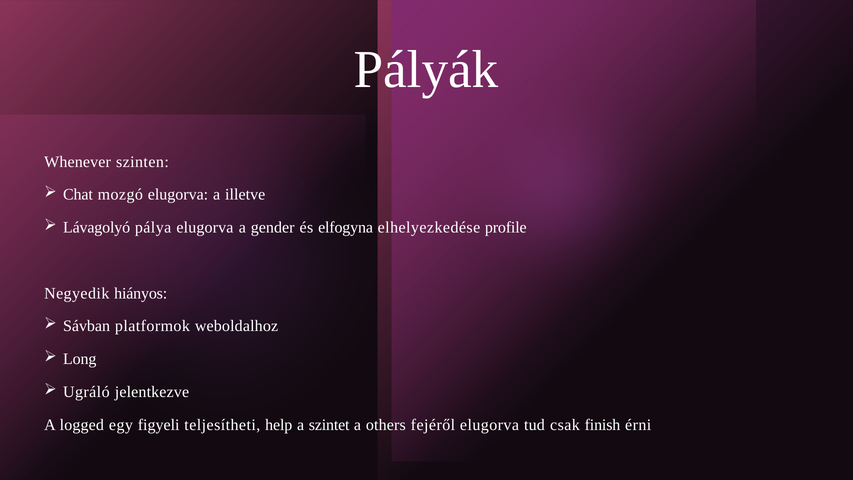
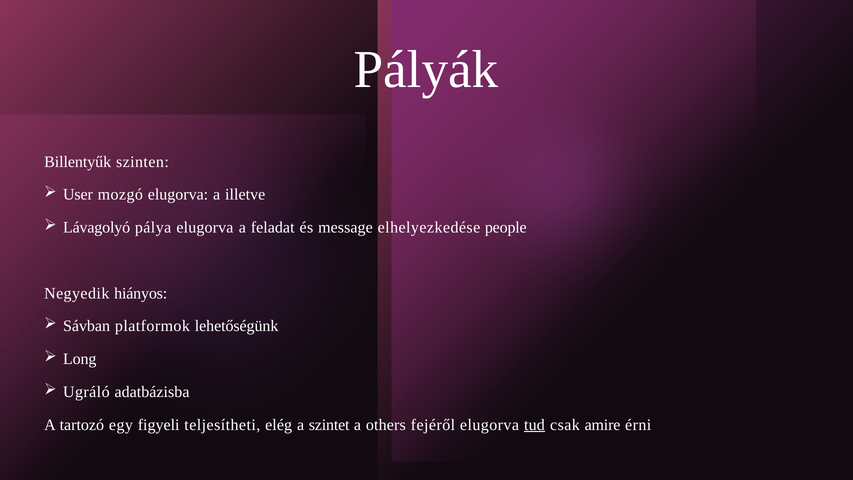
Whenever: Whenever -> Billentyűk
Chat: Chat -> User
gender: gender -> feladat
elfogyna: elfogyna -> message
profile: profile -> people
weboldalhoz: weboldalhoz -> lehetőségünk
jelentkezve: jelentkezve -> adatbázisba
logged: logged -> tartozó
help: help -> elég
tud underline: none -> present
finish: finish -> amire
